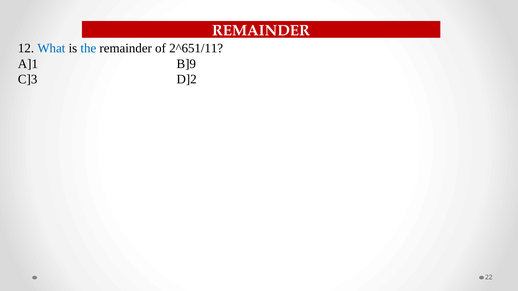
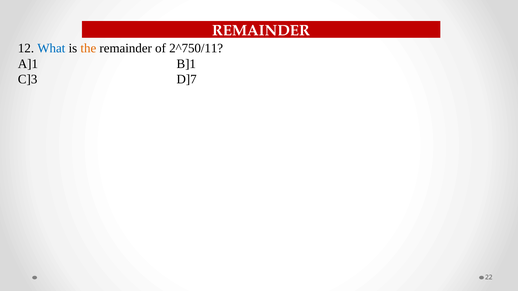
the colour: blue -> orange
2^651/11: 2^651/11 -> 2^750/11
B]9: B]9 -> B]1
D]2: D]2 -> D]7
